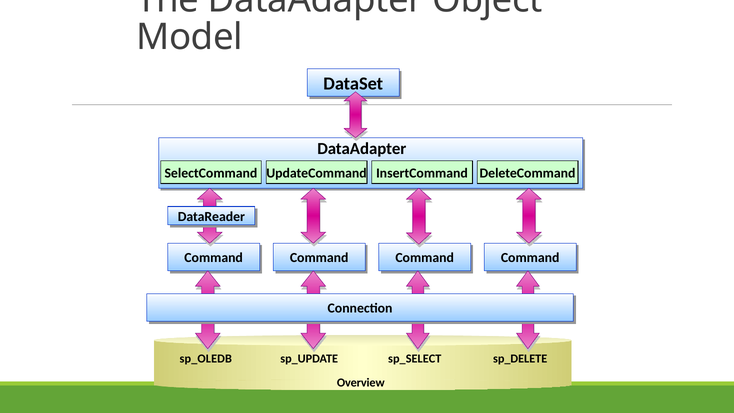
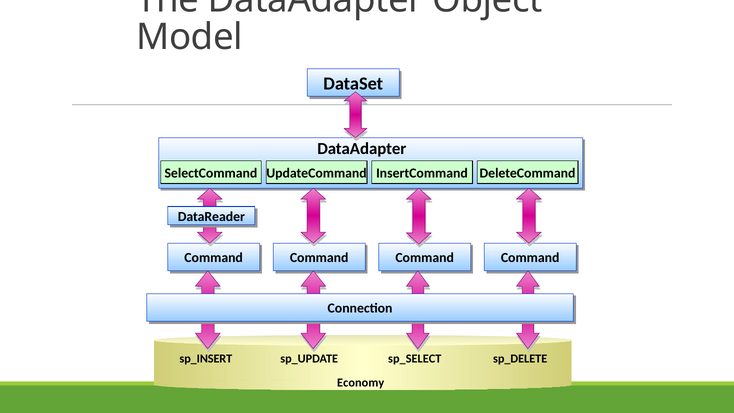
sp_OLEDB: sp_OLEDB -> sp_INSERT
Overview: Overview -> Economy
